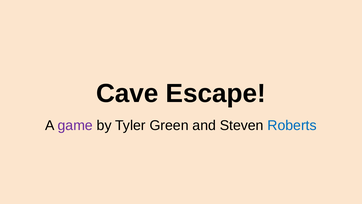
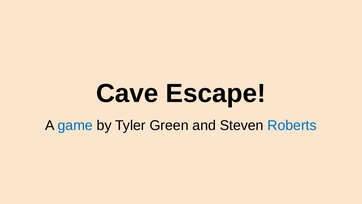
game colour: purple -> blue
